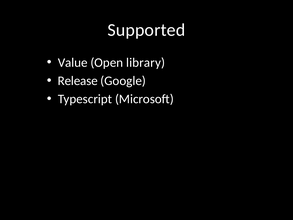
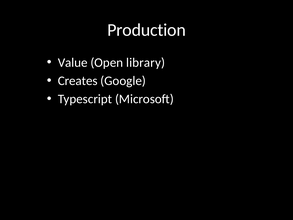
Supported: Supported -> Production
Release: Release -> Creates
